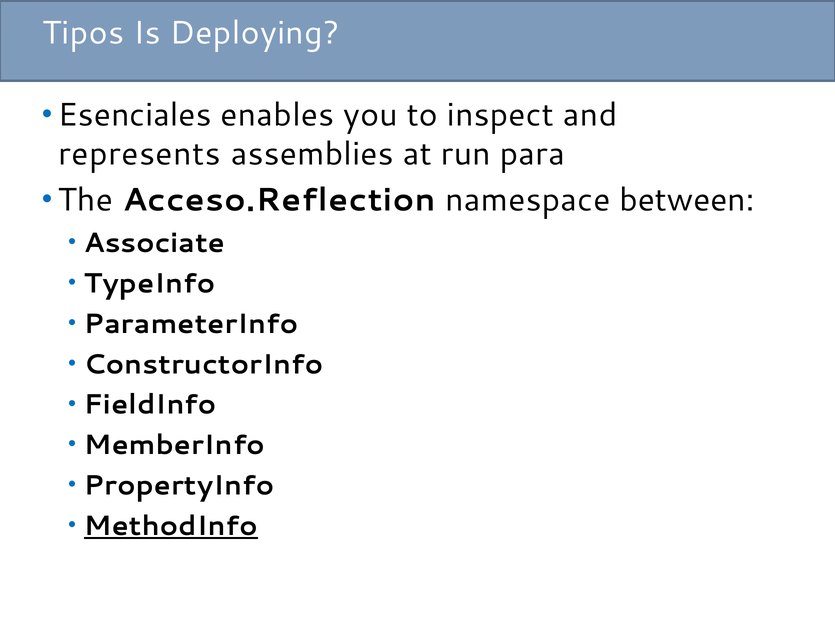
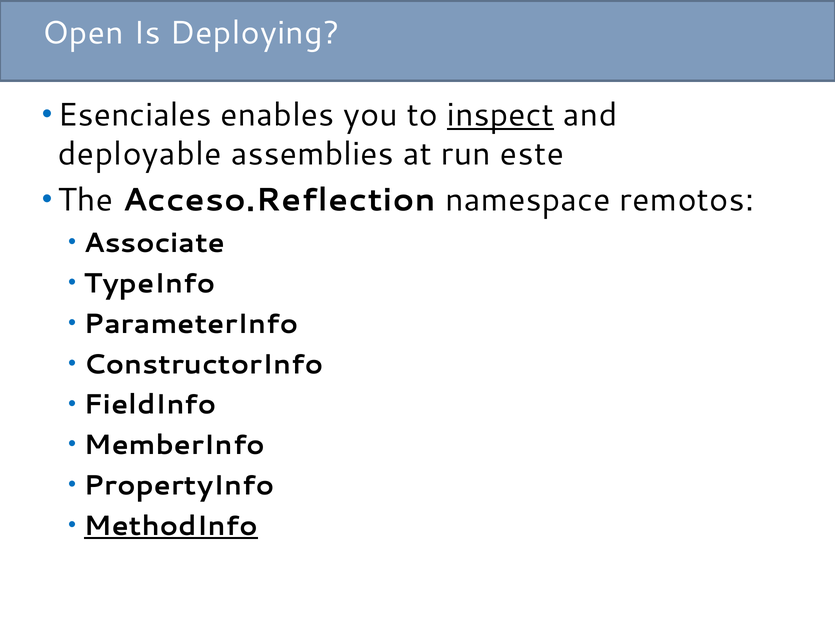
Tipos: Tipos -> Open
inspect underline: none -> present
represents: represents -> deployable
para: para -> este
between: between -> remotos
